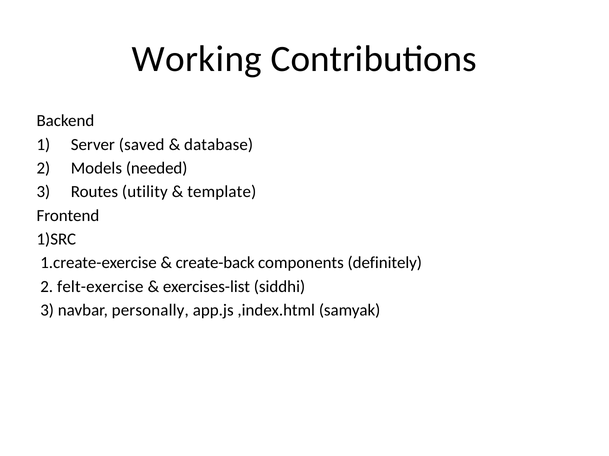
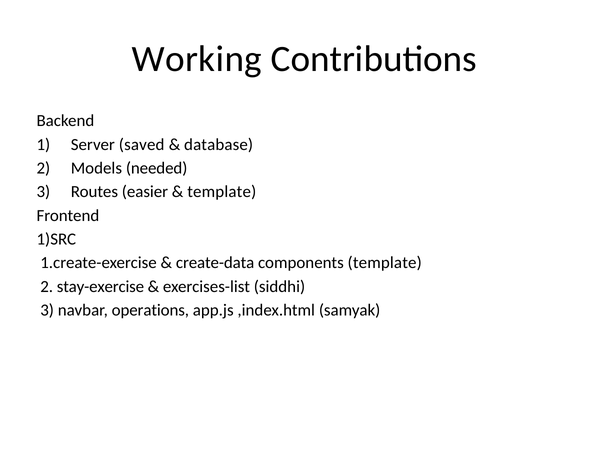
utility: utility -> easier
create-back: create-back -> create-data
components definitely: definitely -> template
felt-exercise: felt-exercise -> stay-exercise
personally: personally -> operations
